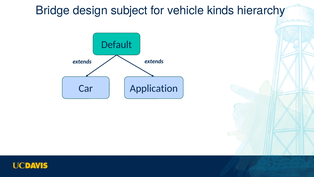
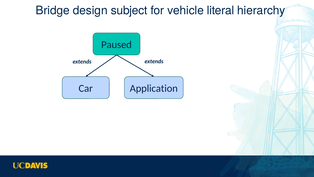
kinds: kinds -> literal
Default: Default -> Paused
